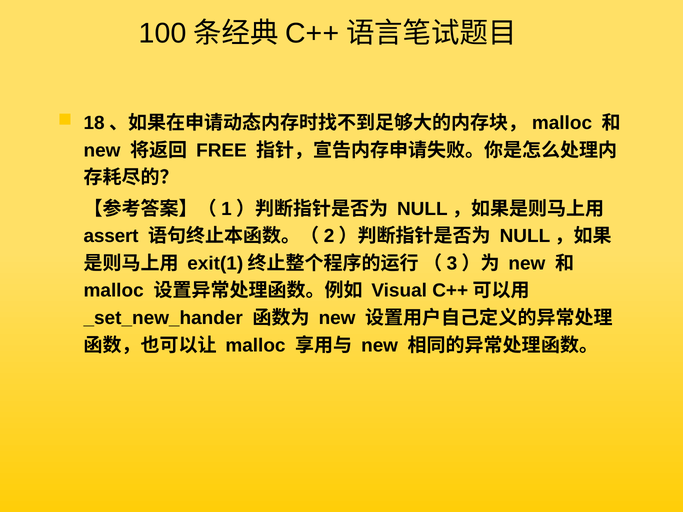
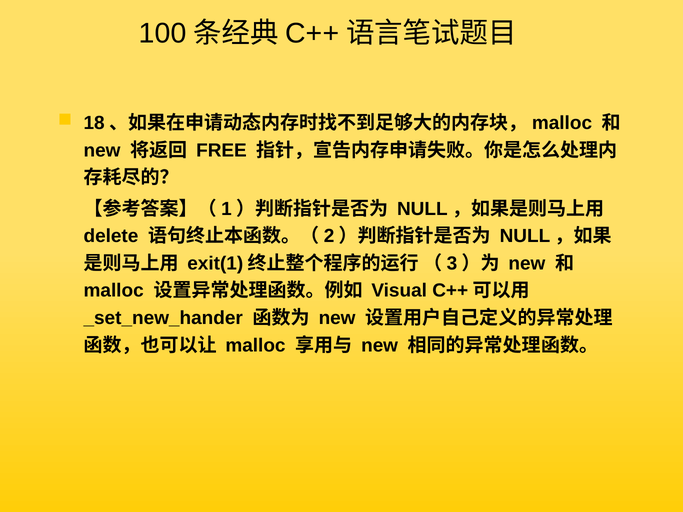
assert: assert -> delete
